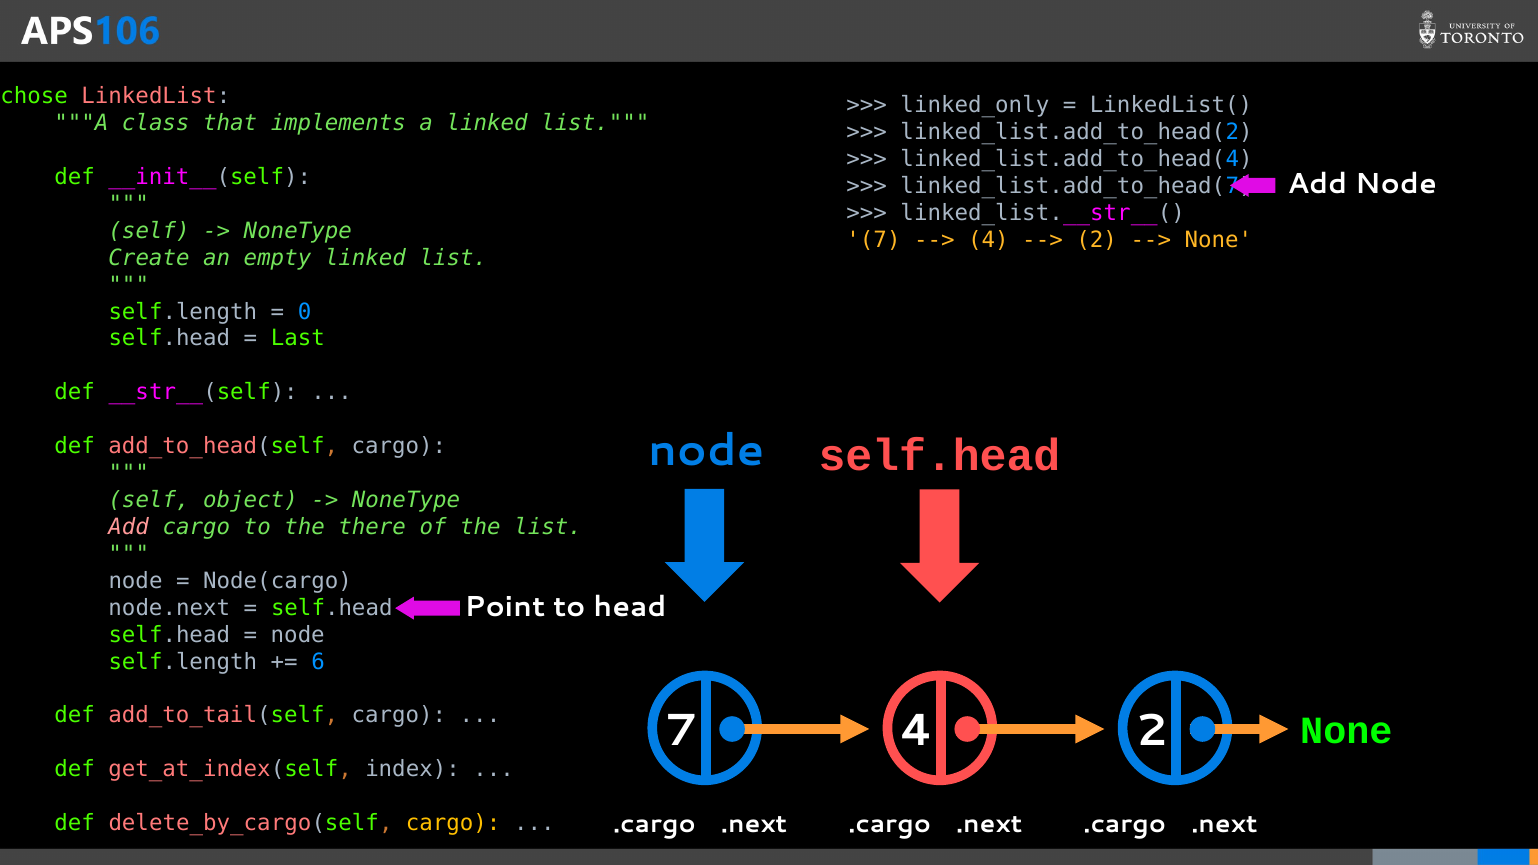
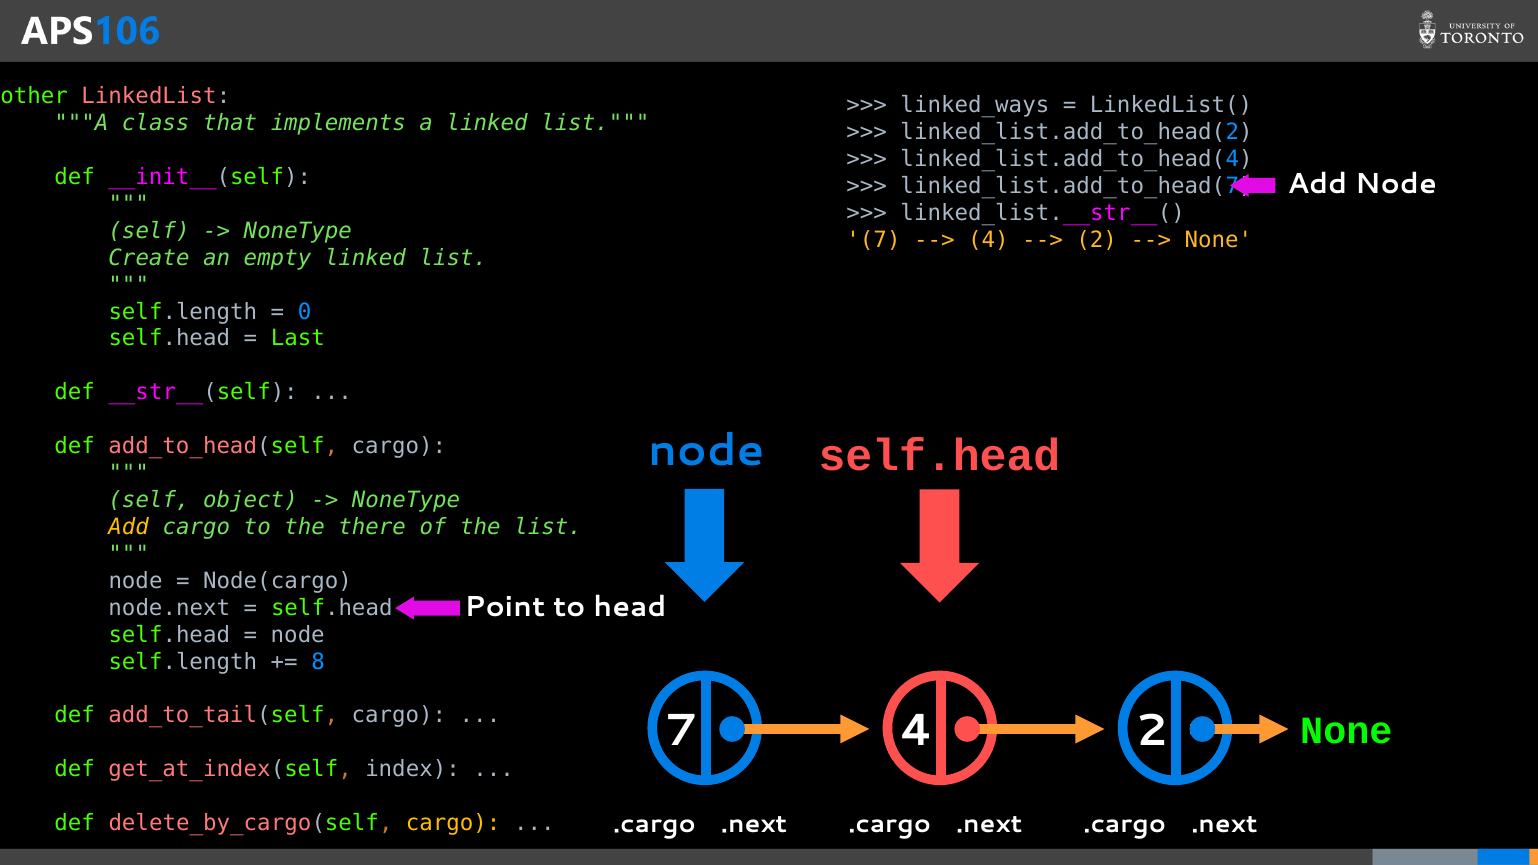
chose: chose -> other
linked_only: linked_only -> linked_ways
Add at (129, 527) colour: pink -> yellow
6: 6 -> 8
